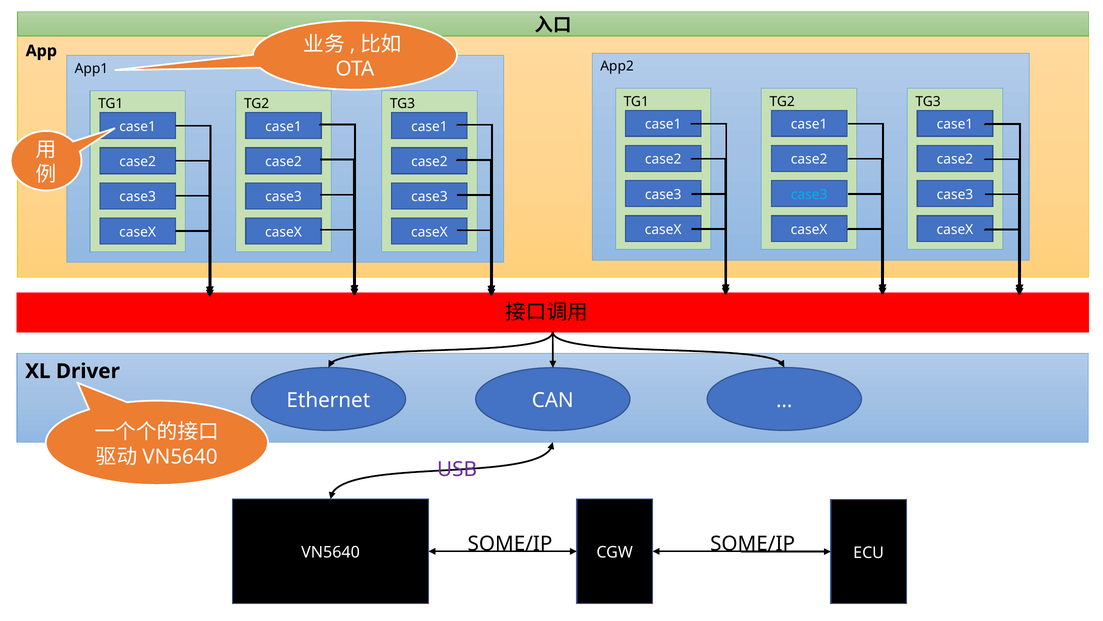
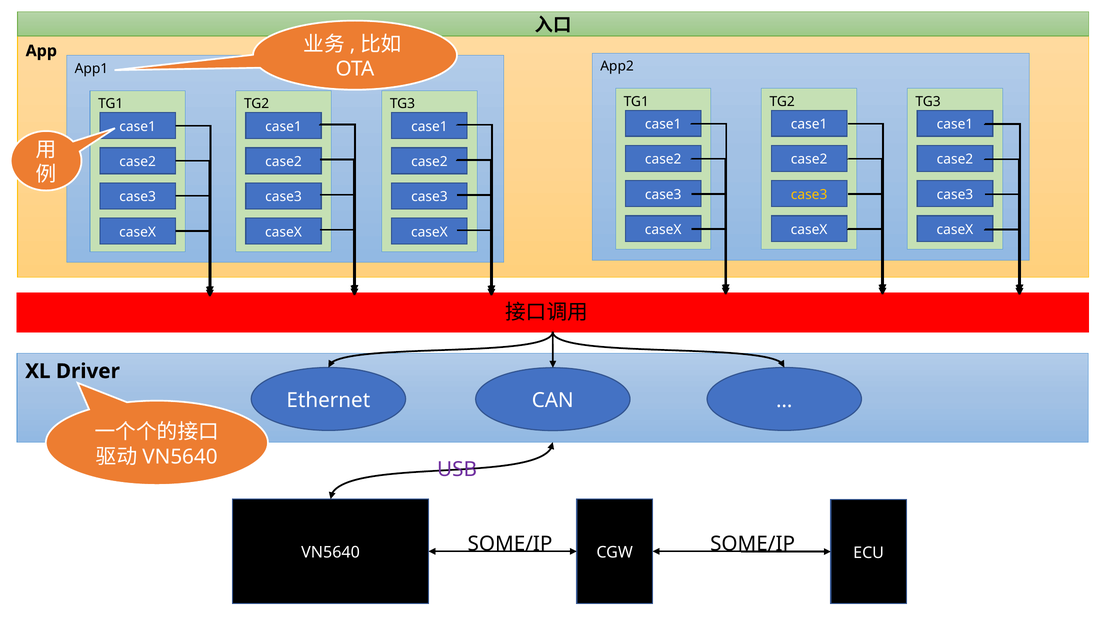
case3 at (809, 194) colour: light blue -> yellow
